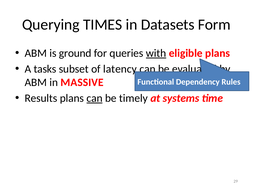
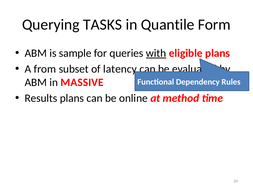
TIMES: TIMES -> TASKS
Datasets: Datasets -> Quantile
ground: ground -> sample
tasks: tasks -> from
can at (95, 98) underline: present -> none
timely: timely -> online
systems: systems -> method
